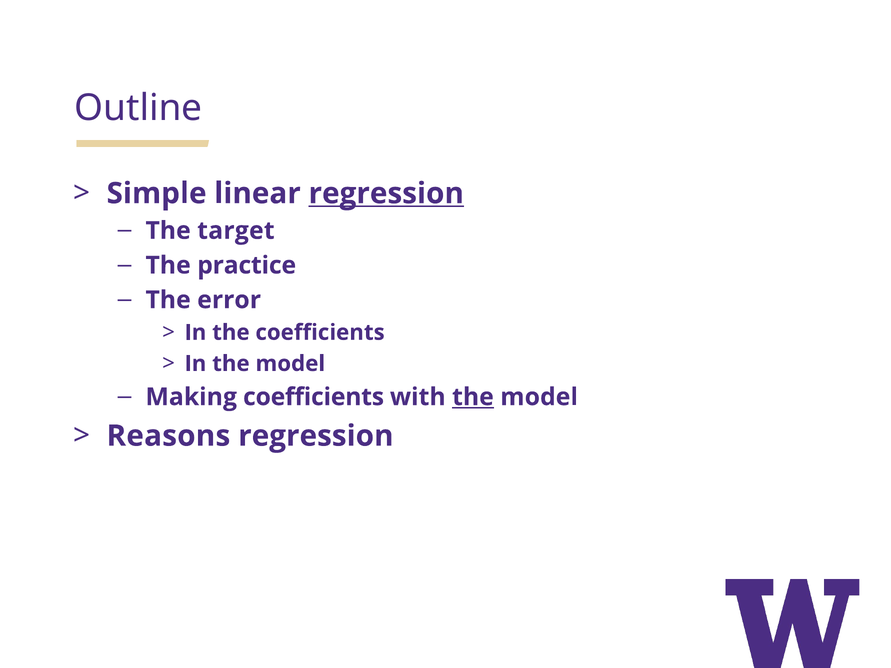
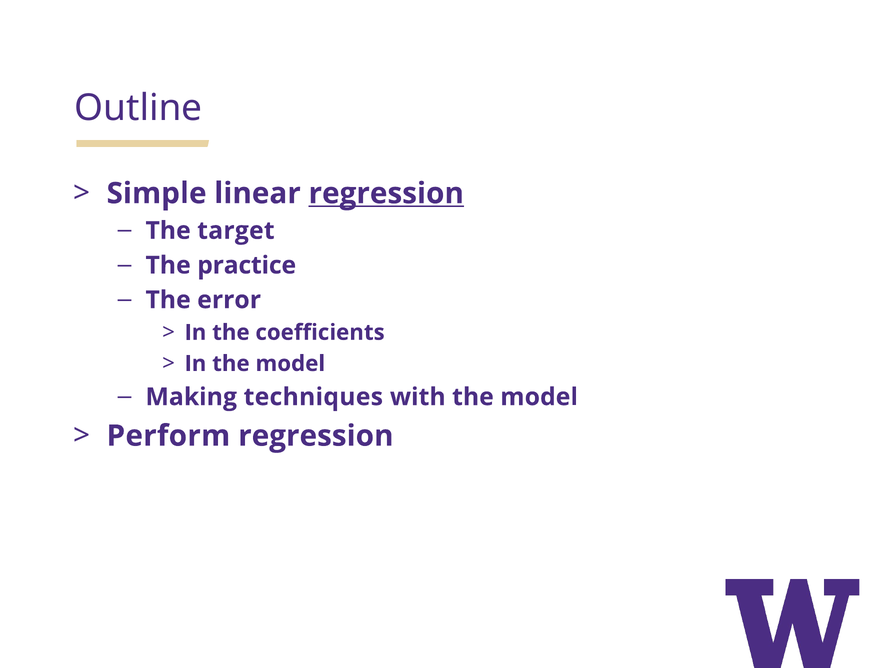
Making coefficients: coefficients -> techniques
the at (473, 397) underline: present -> none
Reasons: Reasons -> Perform
